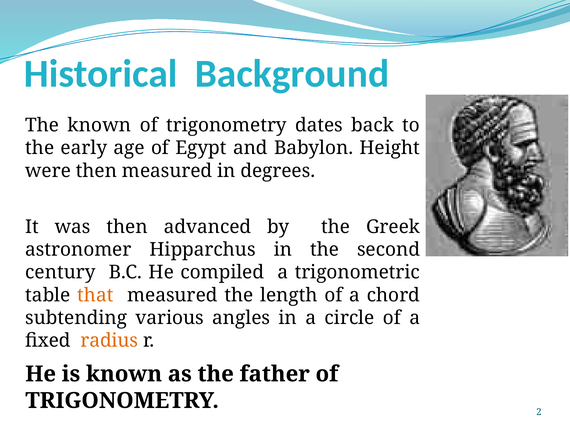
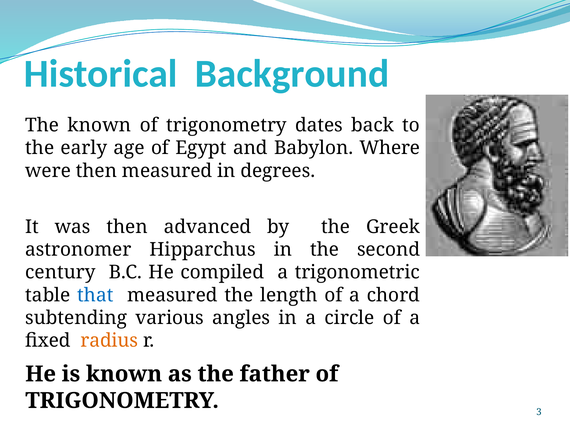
Height: Height -> Where
that colour: orange -> blue
2: 2 -> 3
